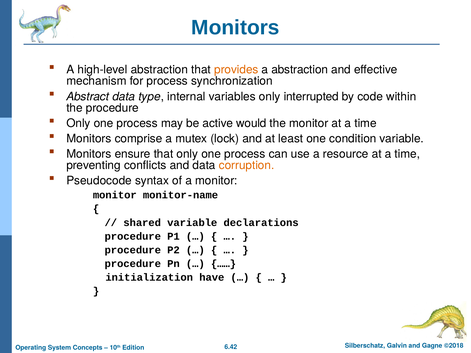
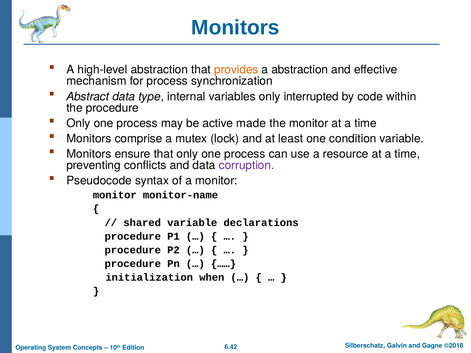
would: would -> made
corruption colour: orange -> purple
have: have -> when
